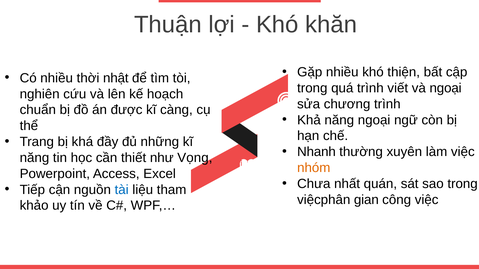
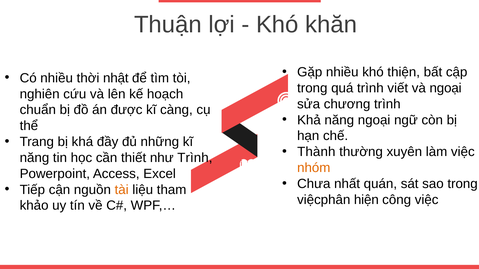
Nhanh: Nhanh -> Thành
như Vọng: Vọng -> Trình
tài colour: blue -> orange
gian: gian -> hiện
